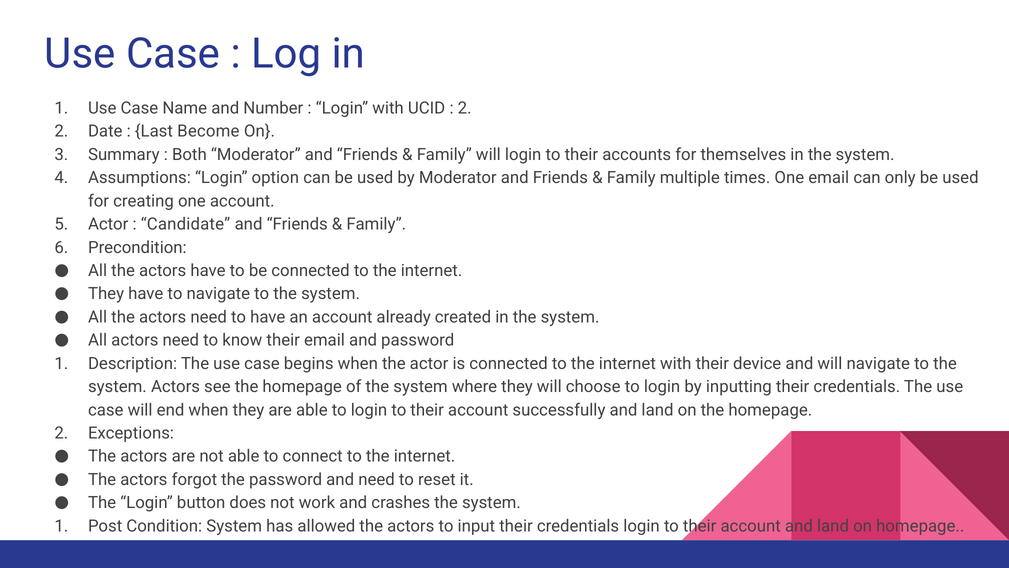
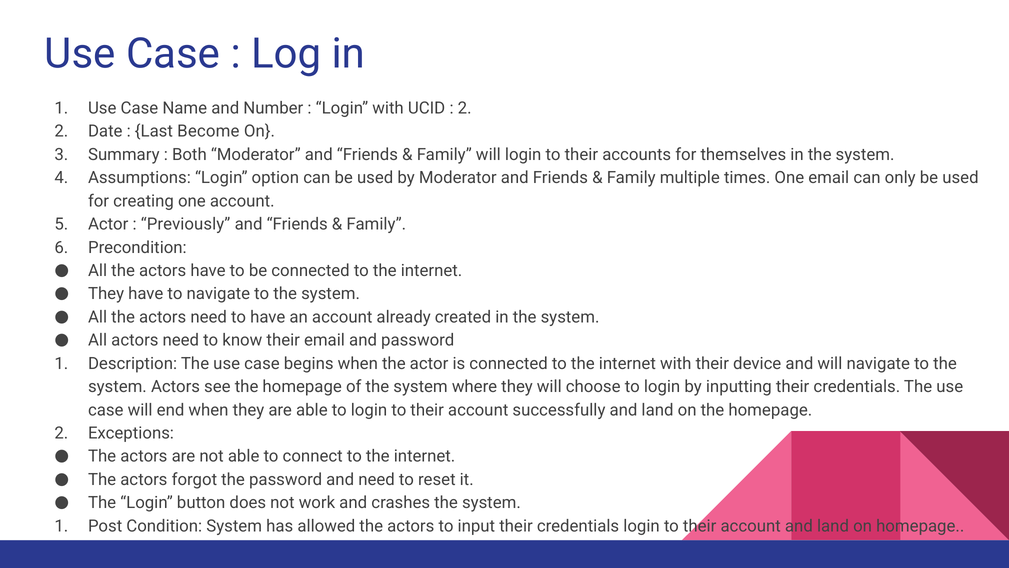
Candidate: Candidate -> Previously
